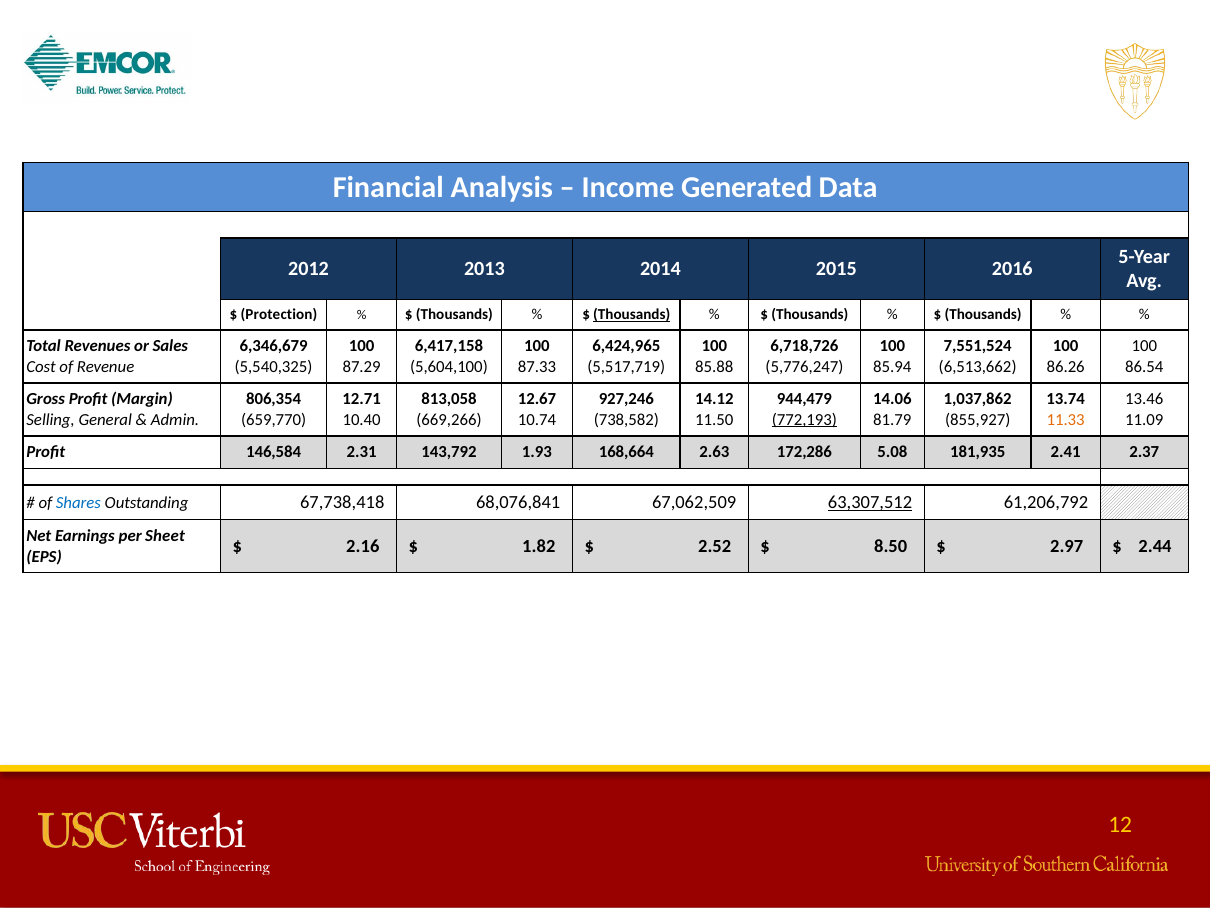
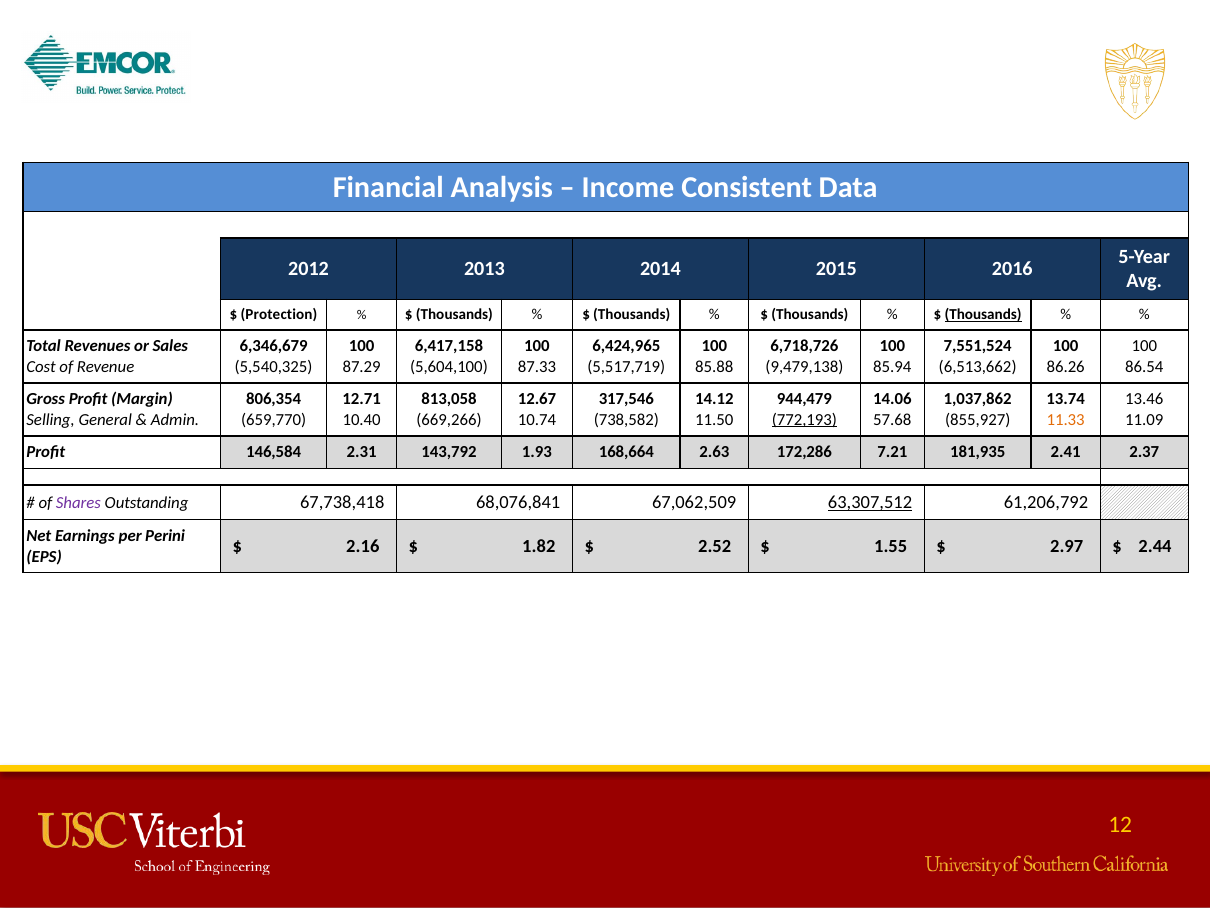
Generated: Generated -> Consistent
Thousands at (632, 315) underline: present -> none
Thousands at (983, 315) underline: none -> present
5,776,247: 5,776,247 -> 9,479,138
927,246: 927,246 -> 317,546
81.79: 81.79 -> 57.68
5.08: 5.08 -> 7.21
Shares colour: blue -> purple
Sheet: Sheet -> Perini
8.50: 8.50 -> 1.55
